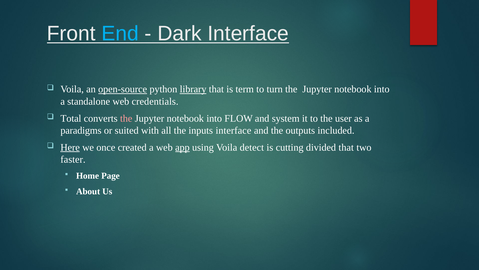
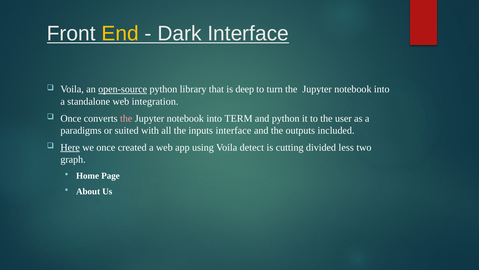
End colour: light blue -> yellow
library underline: present -> none
term: term -> deep
credentials: credentials -> integration
Total at (71, 118): Total -> Once
FLOW: FLOW -> TERM
and system: system -> python
app underline: present -> none
divided that: that -> less
faster: faster -> graph
